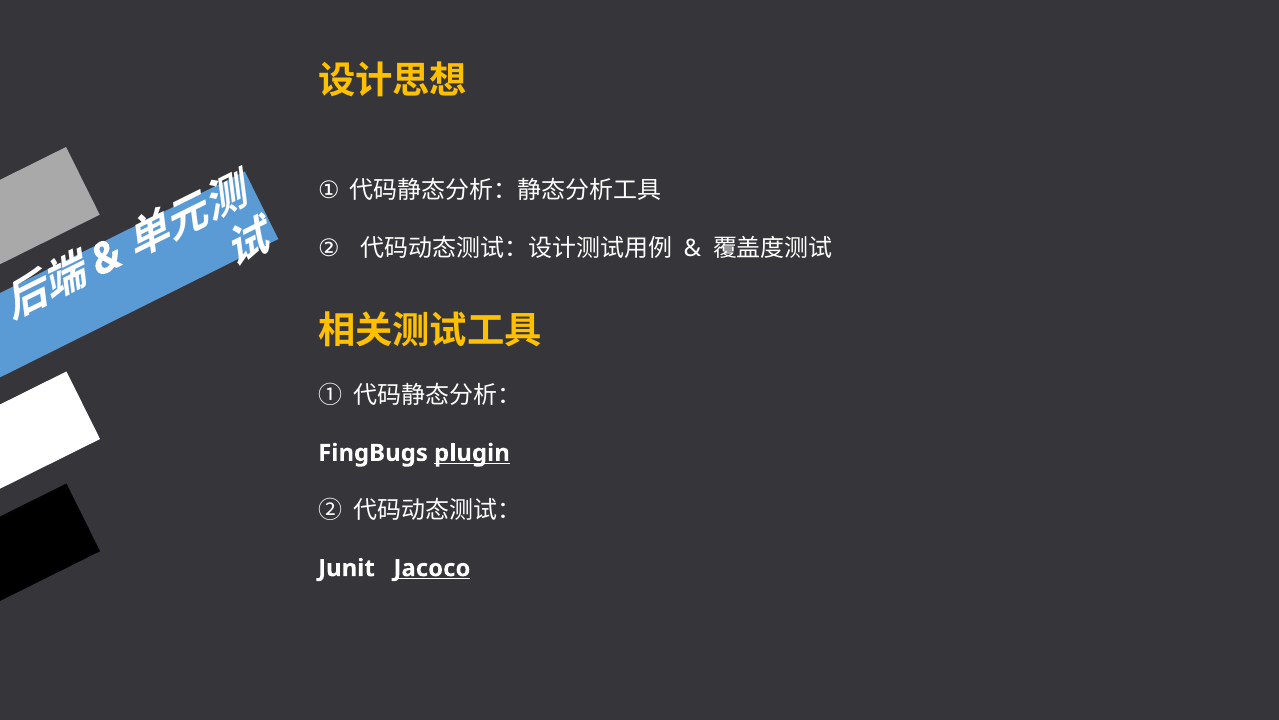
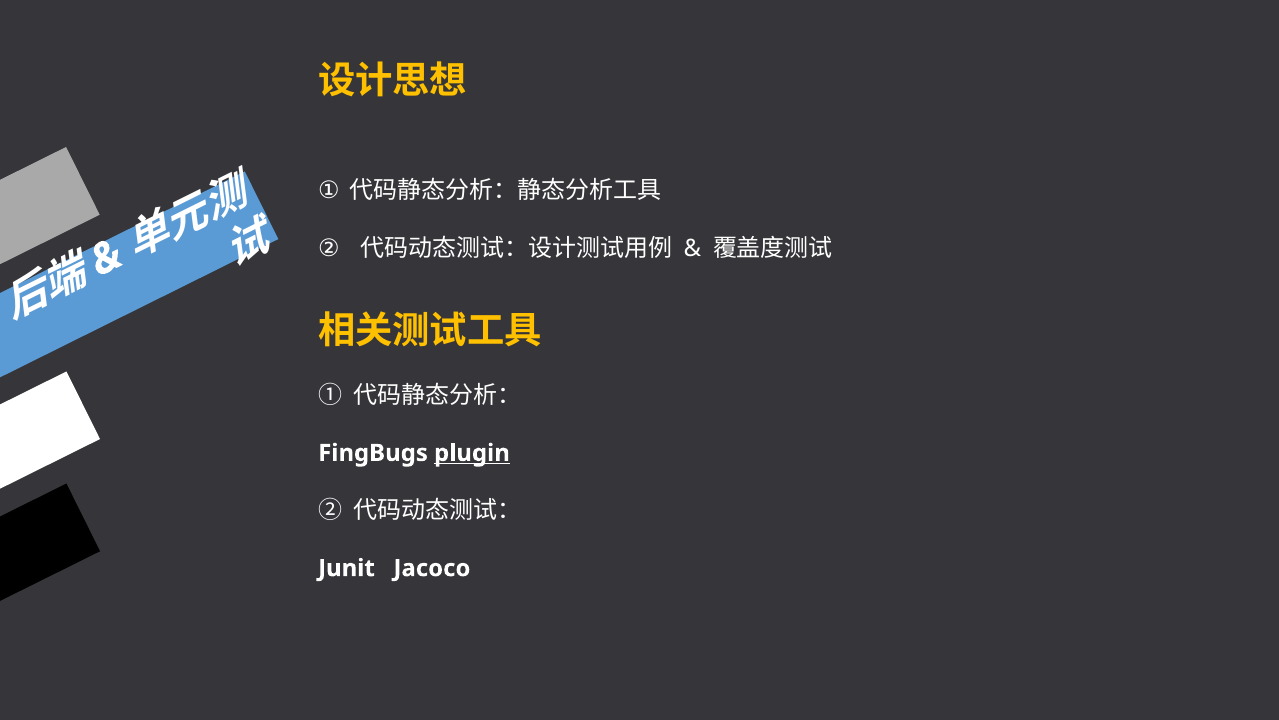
Jacoco underline: present -> none
